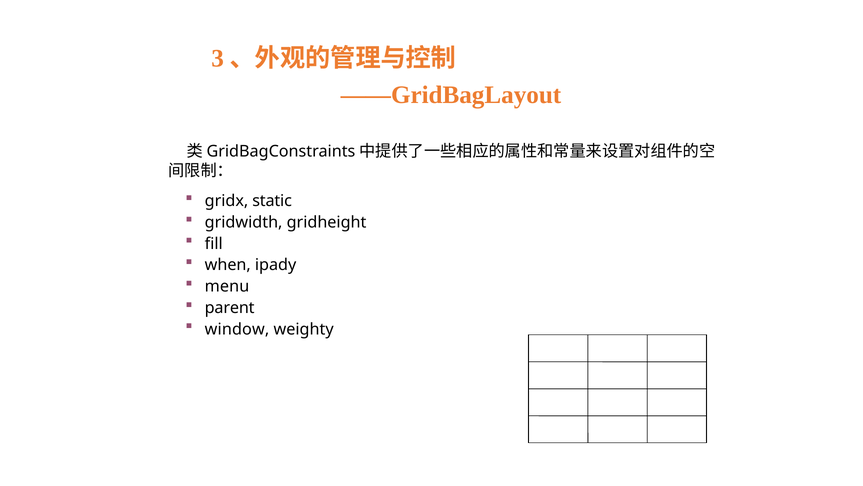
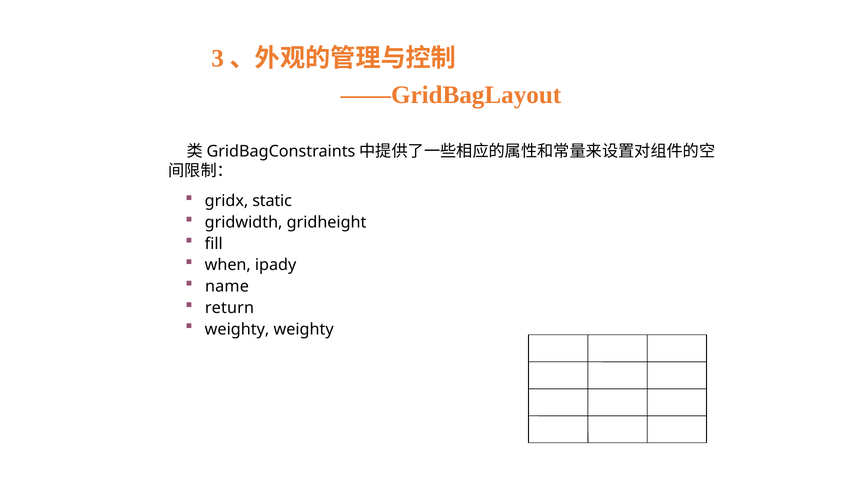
menu: menu -> name
parent: parent -> return
window at (237, 329): window -> weighty
